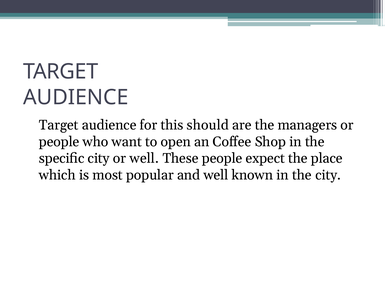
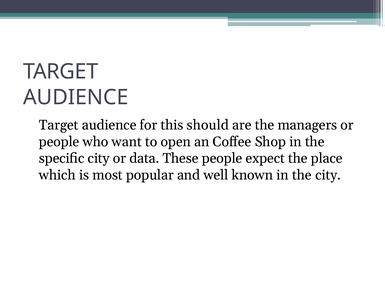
or well: well -> data
